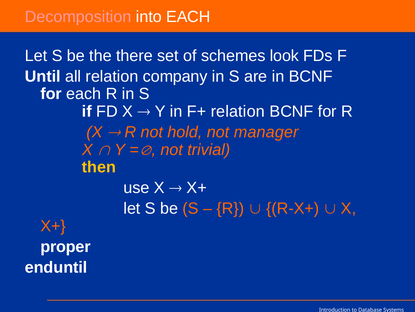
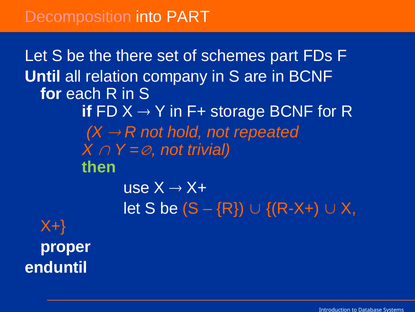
into EACH: EACH -> PART
schemes look: look -> part
F+ relation: relation -> storage
manager: manager -> repeated
then colour: yellow -> light green
